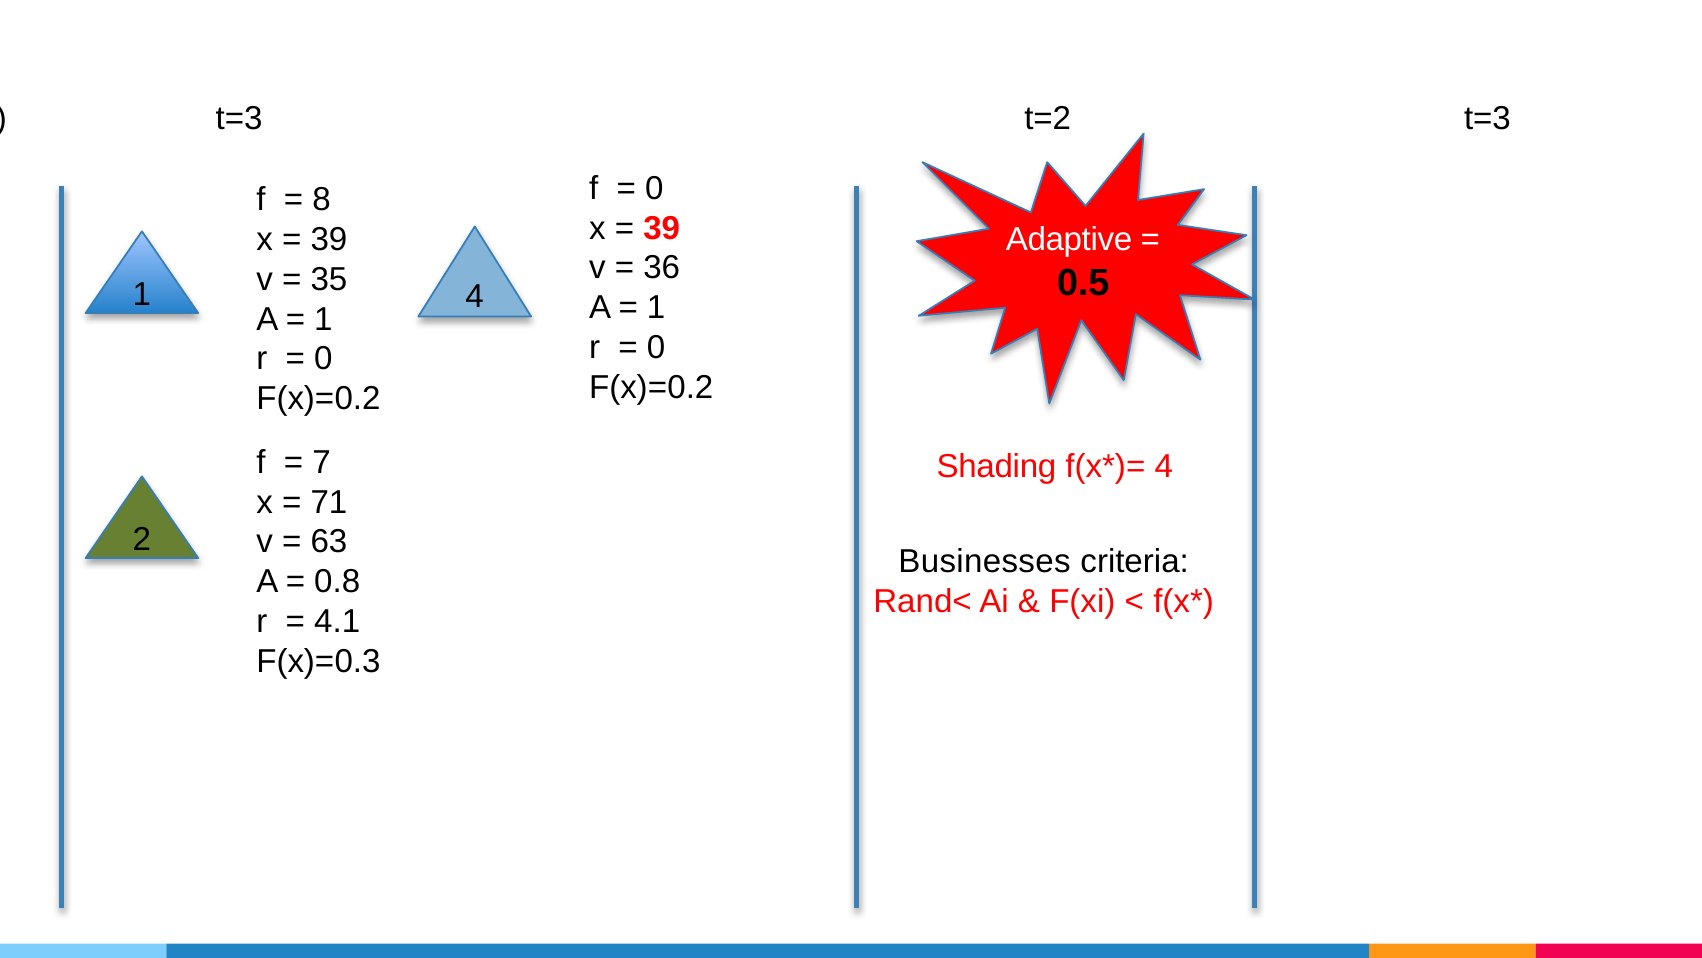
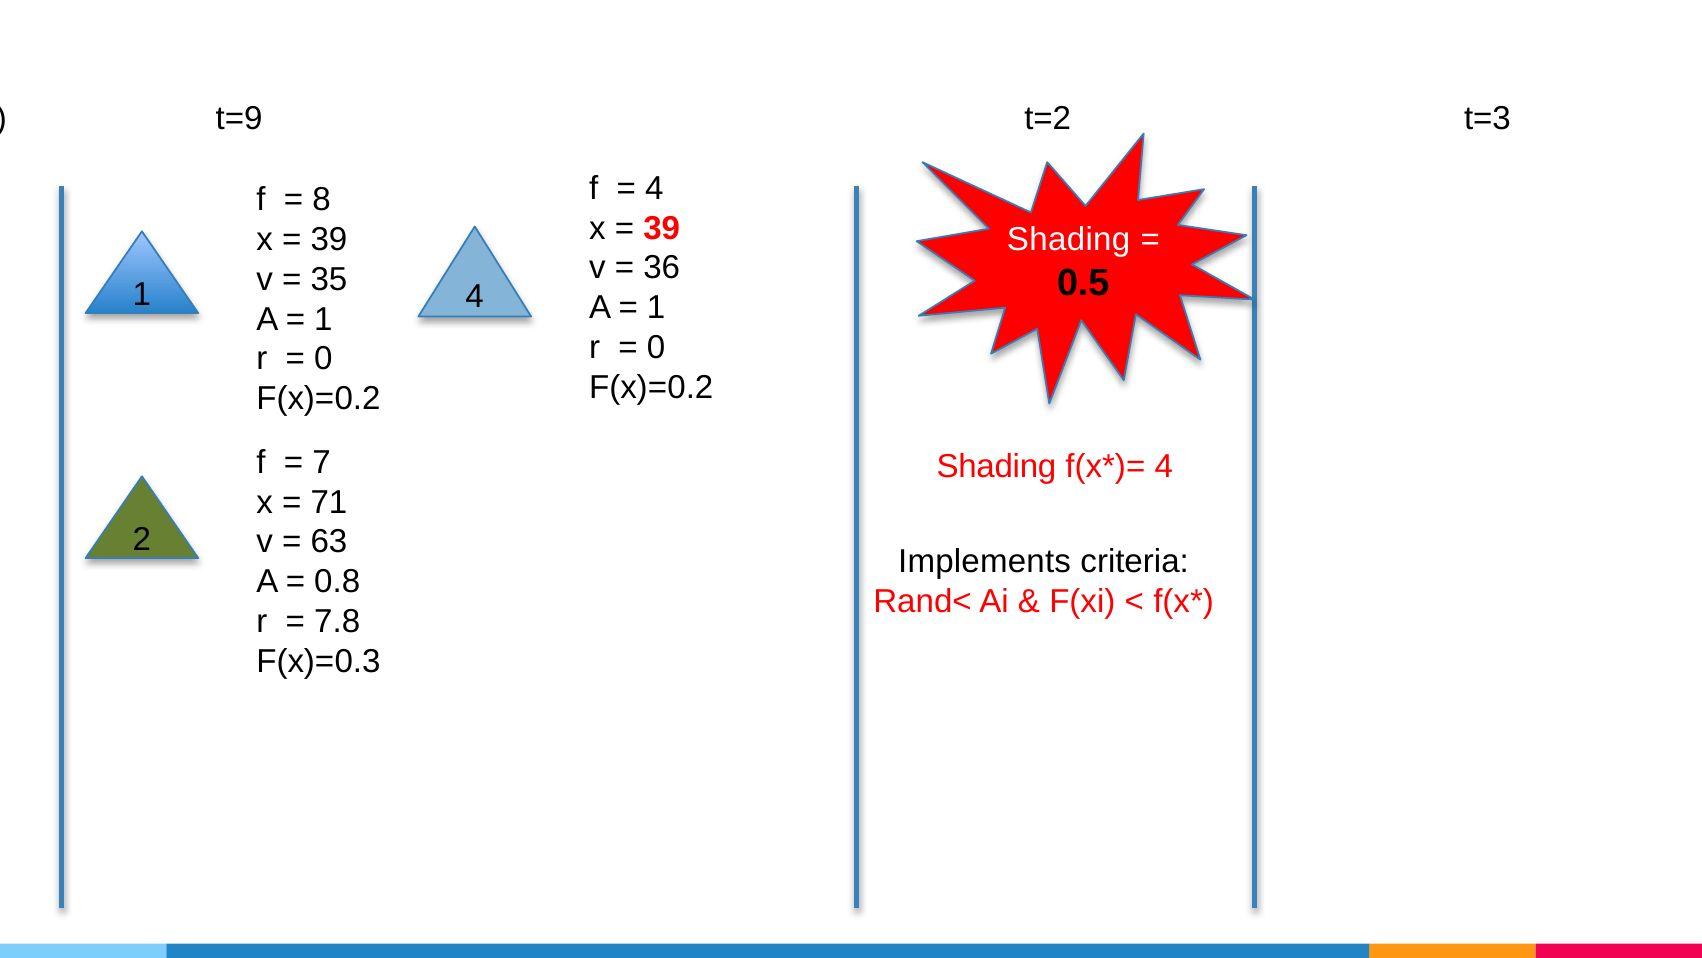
t=3 at (239, 119): t=3 -> t=9
0 at (654, 188): 0 -> 4
Adaptive at (1069, 240): Adaptive -> Shading
Businesses: Businesses -> Implements
4.1: 4.1 -> 7.8
